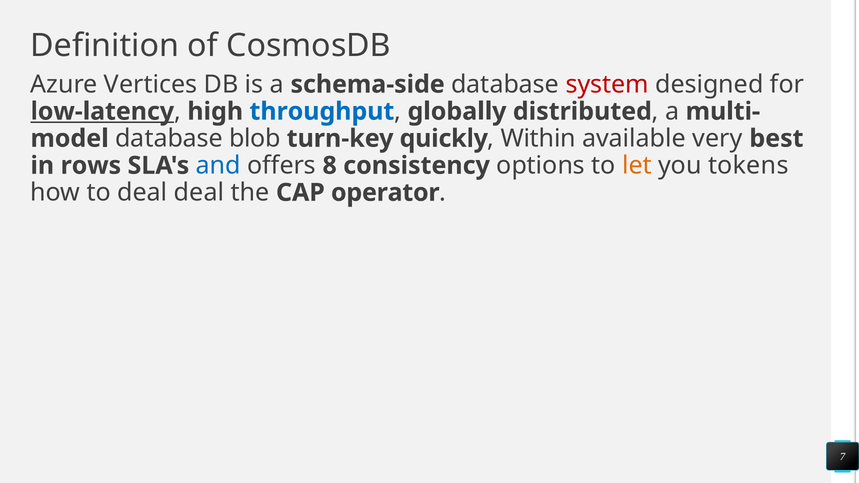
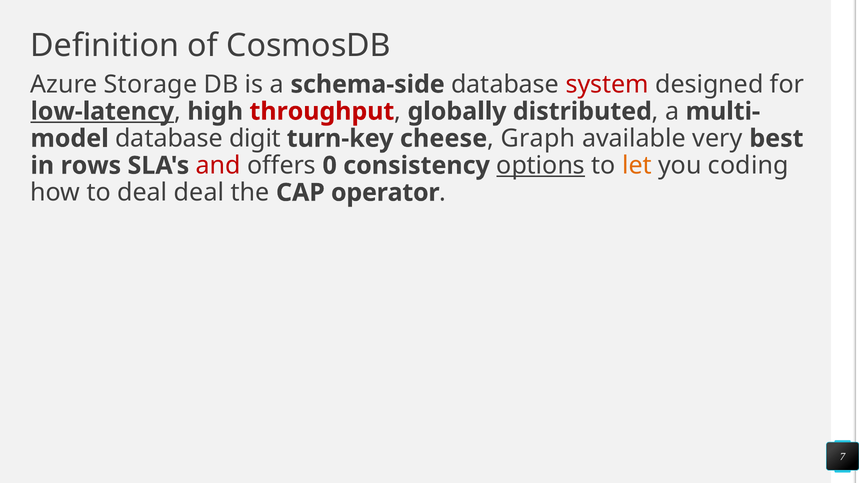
Vertices: Vertices -> Storage
throughput colour: blue -> red
blob: blob -> digit
quickly: quickly -> cheese
Within: Within -> Graph
and colour: blue -> red
8: 8 -> 0
options underline: none -> present
tokens: tokens -> coding
